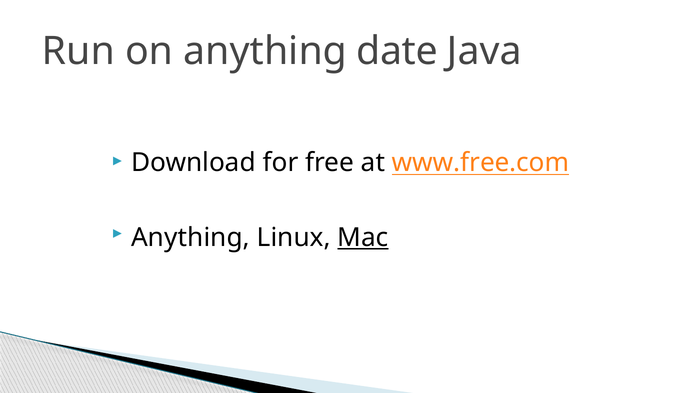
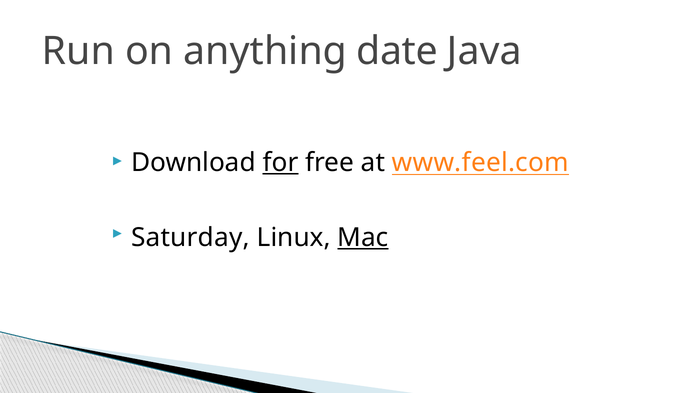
for underline: none -> present
www.free.com: www.free.com -> www.feel.com
Anything at (191, 238): Anything -> Saturday
